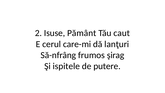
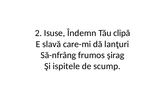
Pământ: Pământ -> Îndemn
caut: caut -> clipă
cerul: cerul -> slavă
putere: putere -> scump
